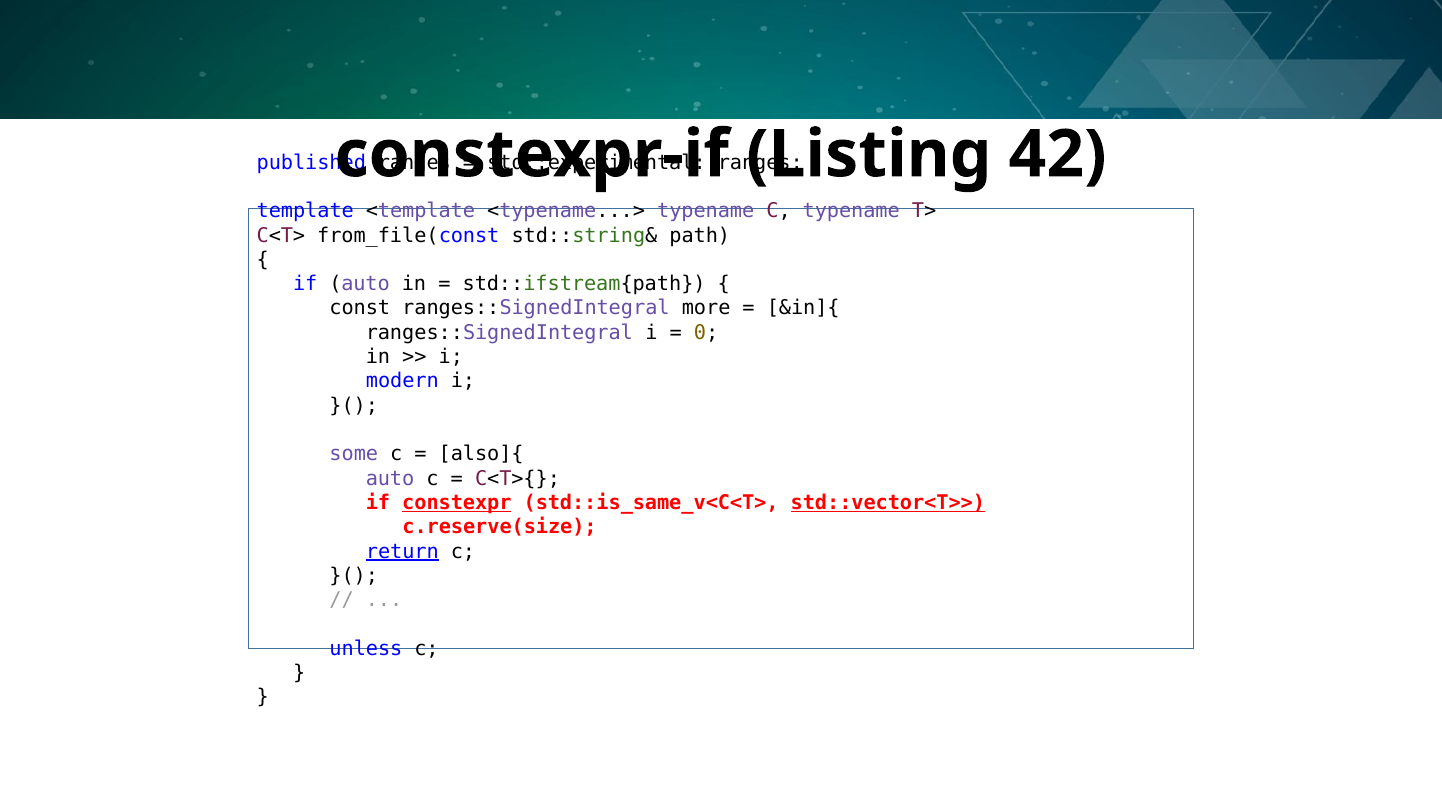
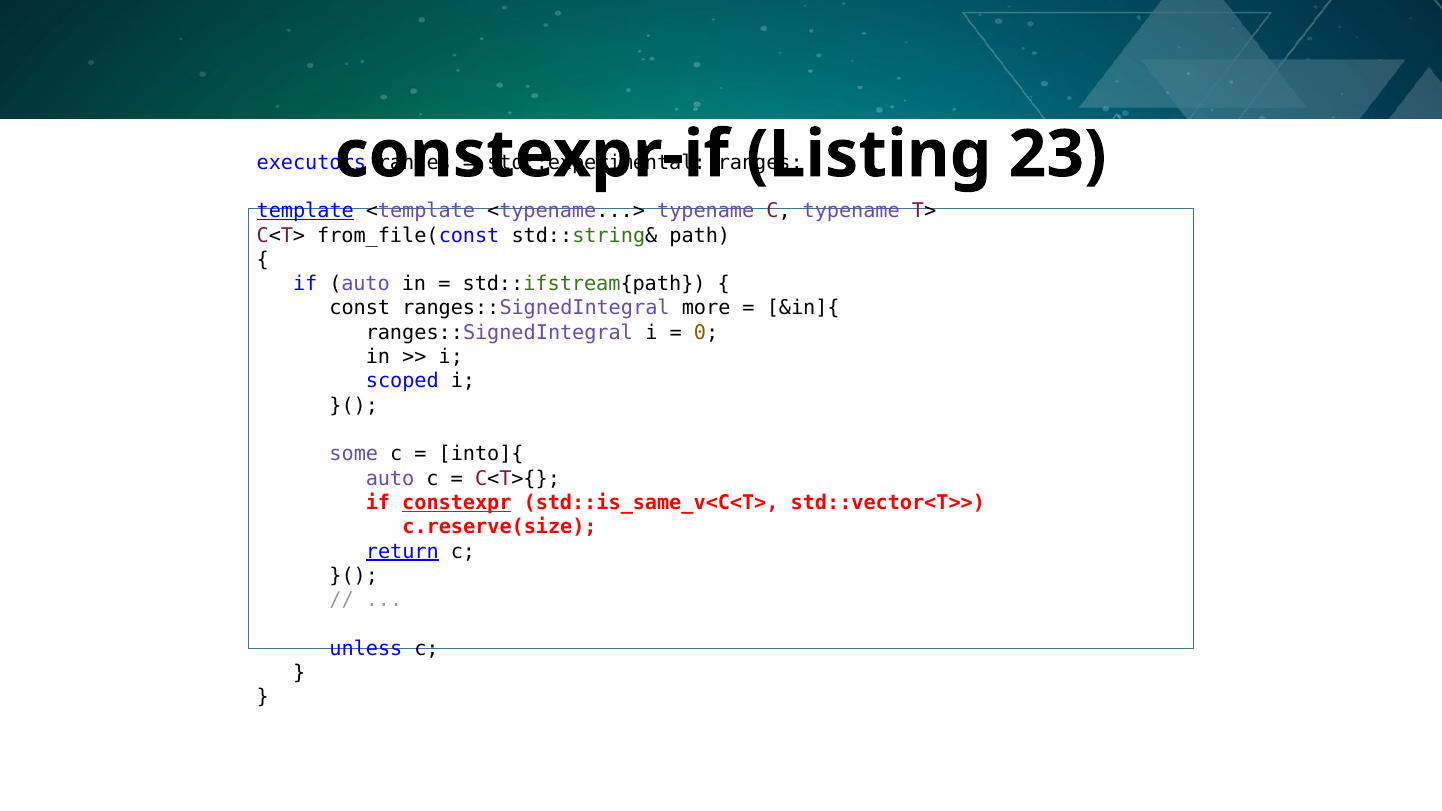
42: 42 -> 23
published: published -> executors
template underline: none -> present
modern: modern -> scoped
also]{: also]{ -> into]{
std::vector<T>> underline: present -> none
